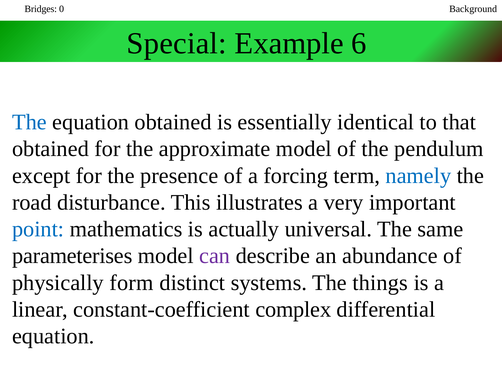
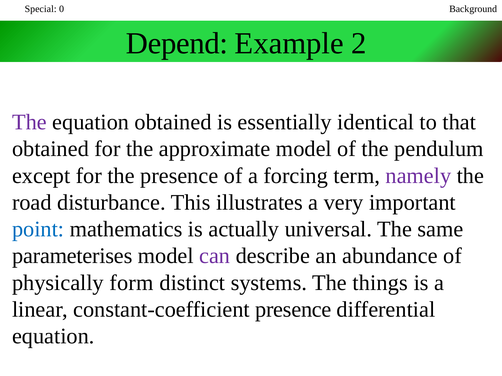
Bridges: Bridges -> Special
Special: Special -> Depend
6: 6 -> 2
The at (29, 122) colour: blue -> purple
namely colour: blue -> purple
constant-coefficient complex: complex -> presence
